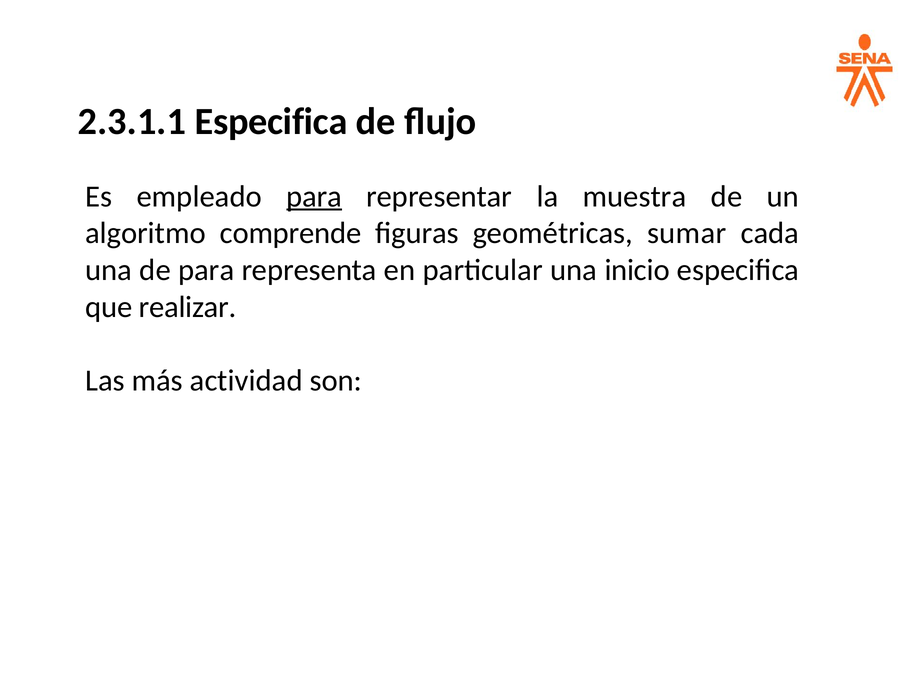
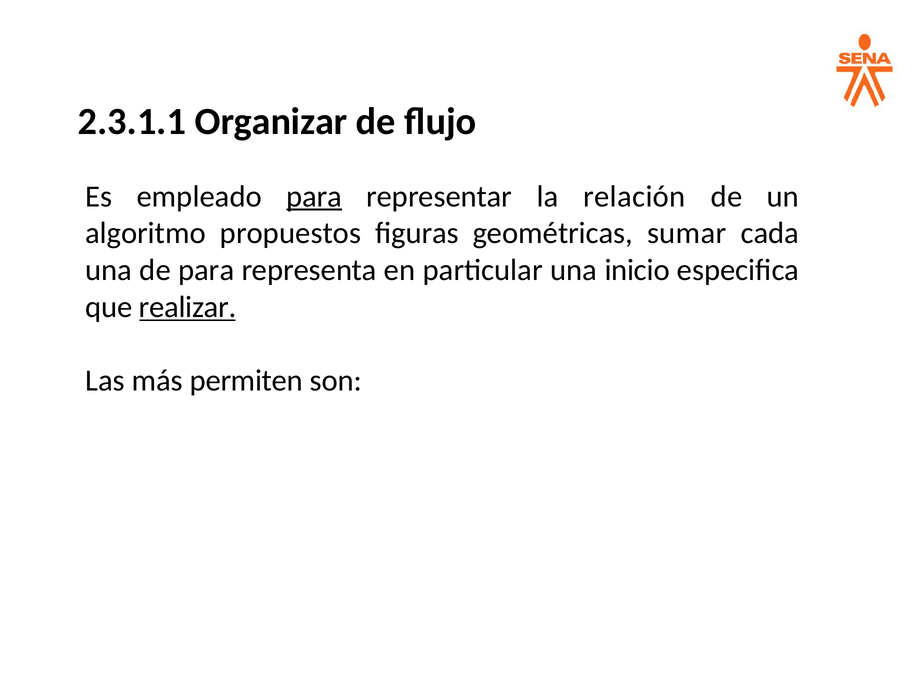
2.3.1.1 Especifica: Especifica -> Organizar
muestra: muestra -> relación
comprende: comprende -> propuestos
realizar underline: none -> present
actividad: actividad -> permiten
